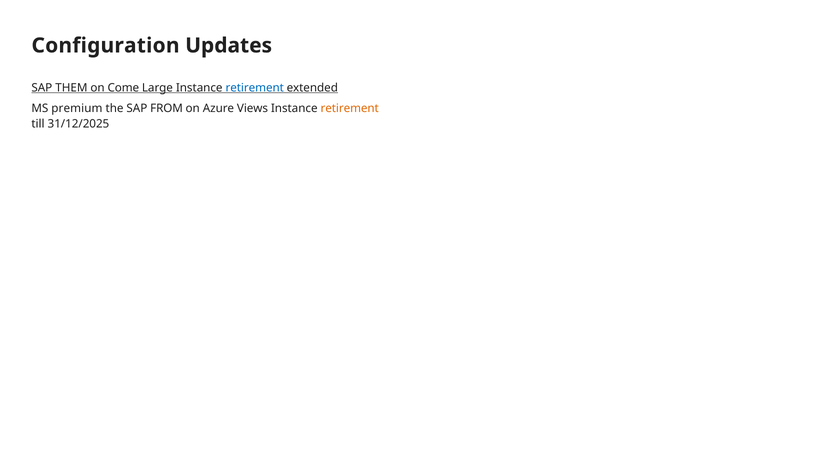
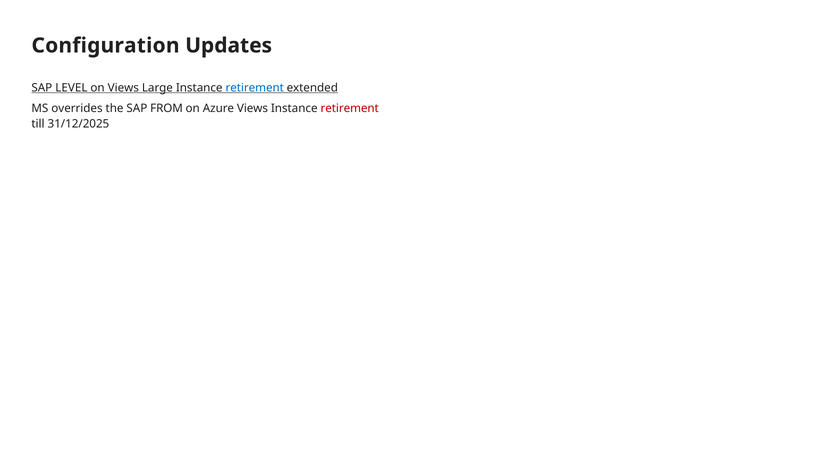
THEM: THEM -> LEVEL
on Come: Come -> Views
premium: premium -> overrides
retirement at (350, 108) colour: orange -> red
